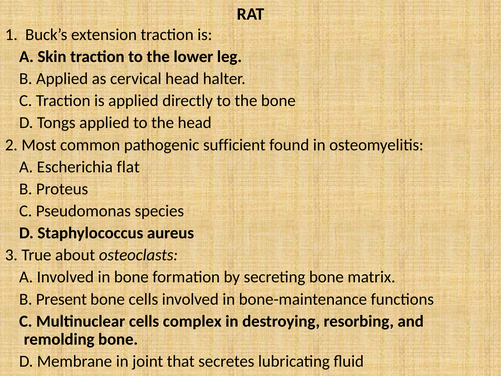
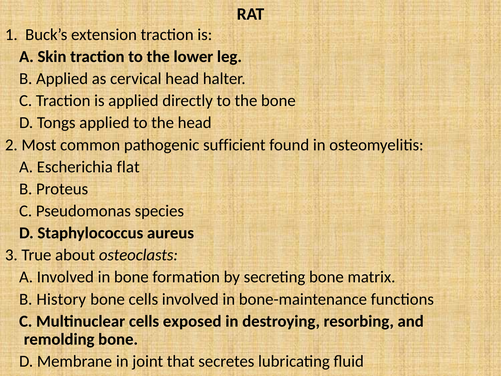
Present: Present -> History
complex: complex -> exposed
